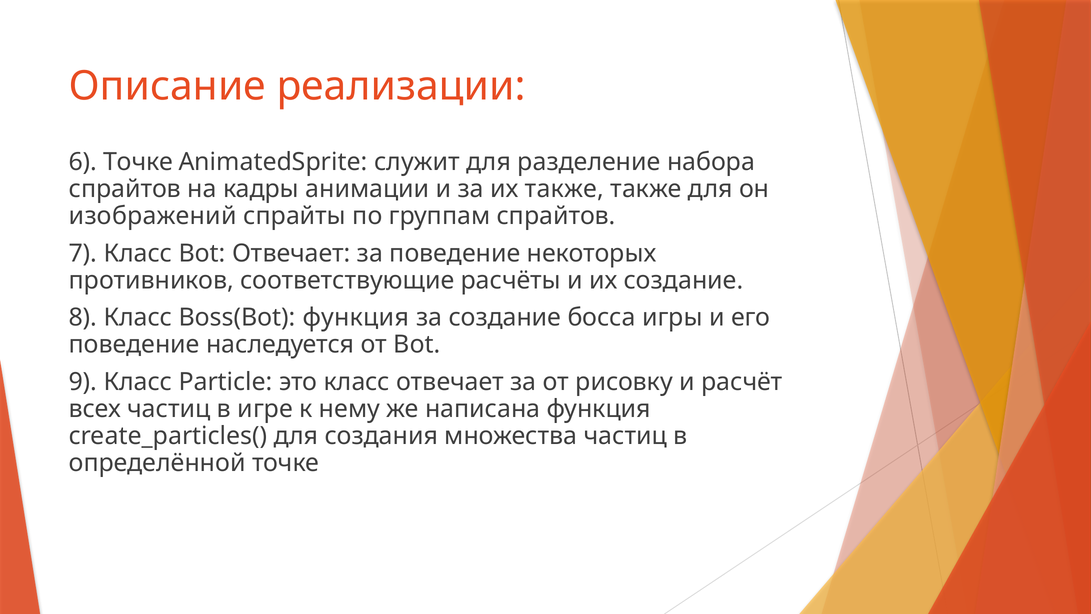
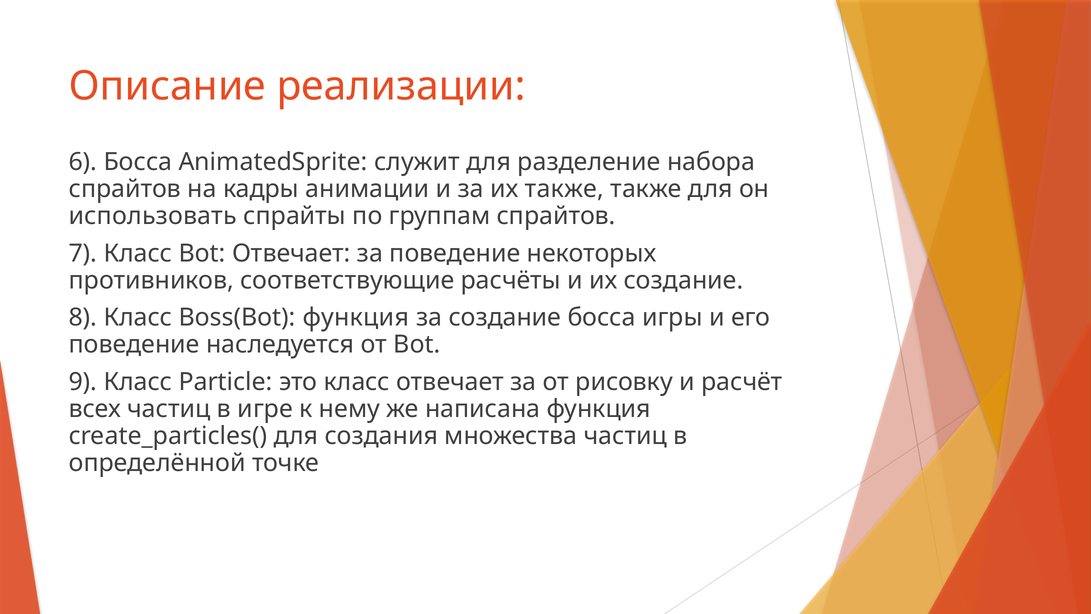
6 Точке: Точке -> Босса
изображений: изображений -> использовать
